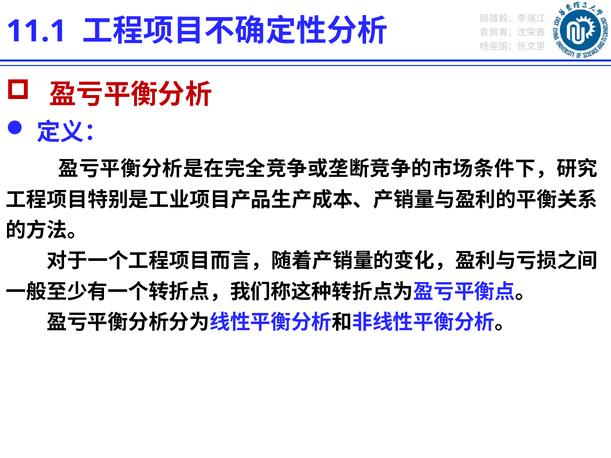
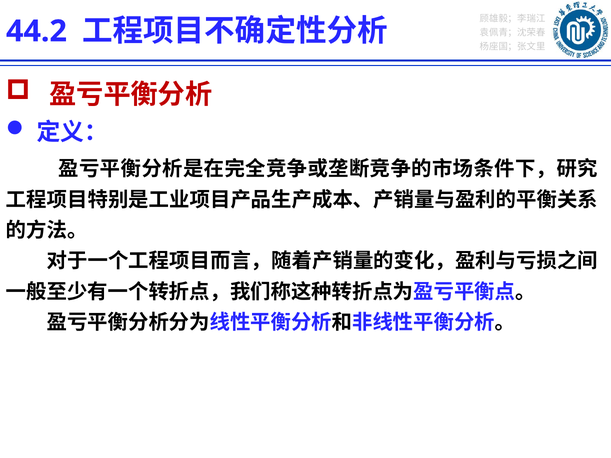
11.1: 11.1 -> 44.2
